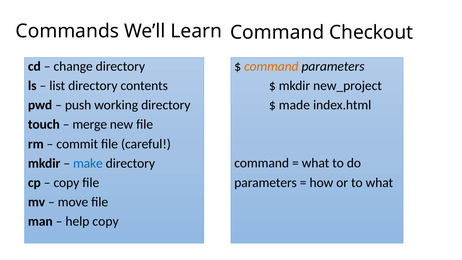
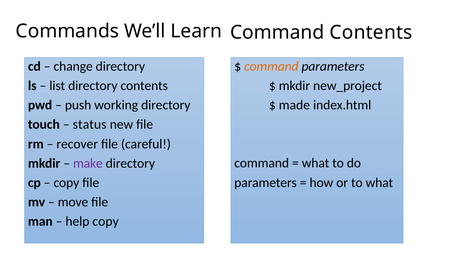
Command Checkout: Checkout -> Contents
merge: merge -> status
commit: commit -> recover
make colour: blue -> purple
